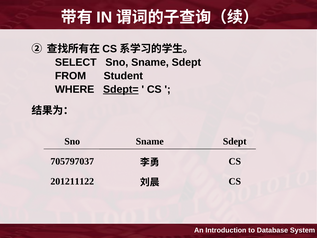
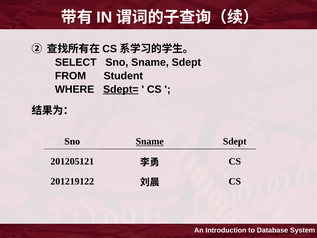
Sname at (150, 141) underline: none -> present
705797037: 705797037 -> 201205121
201211122: 201211122 -> 201219122
